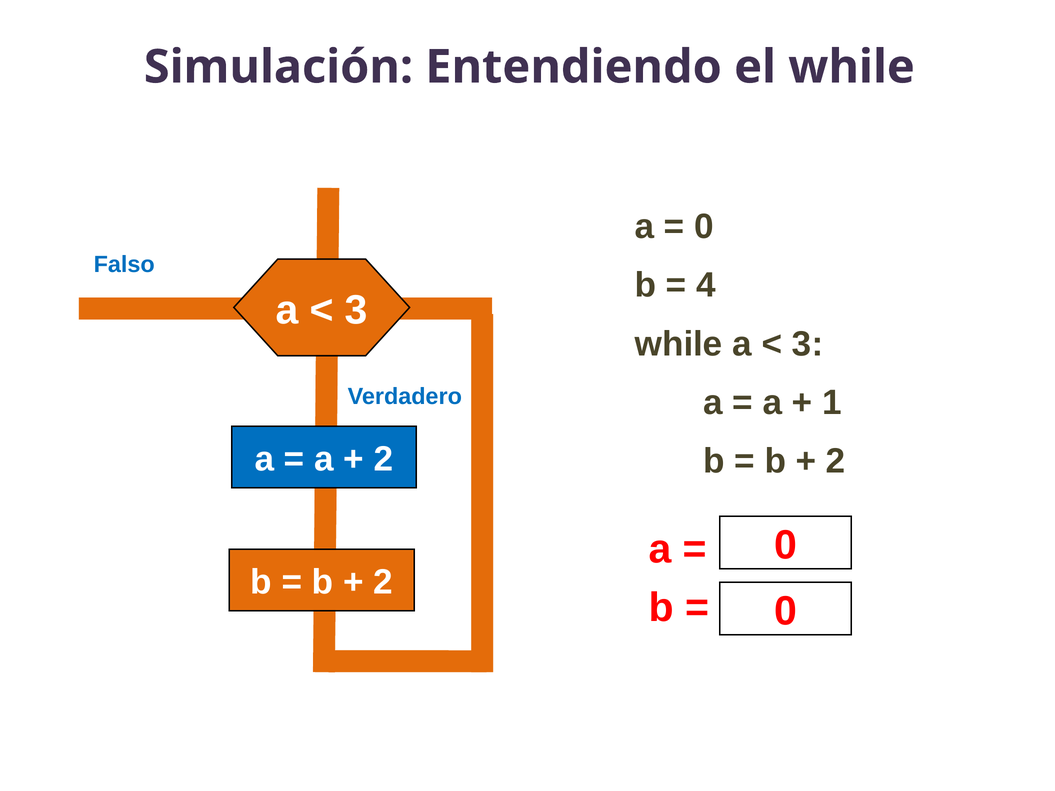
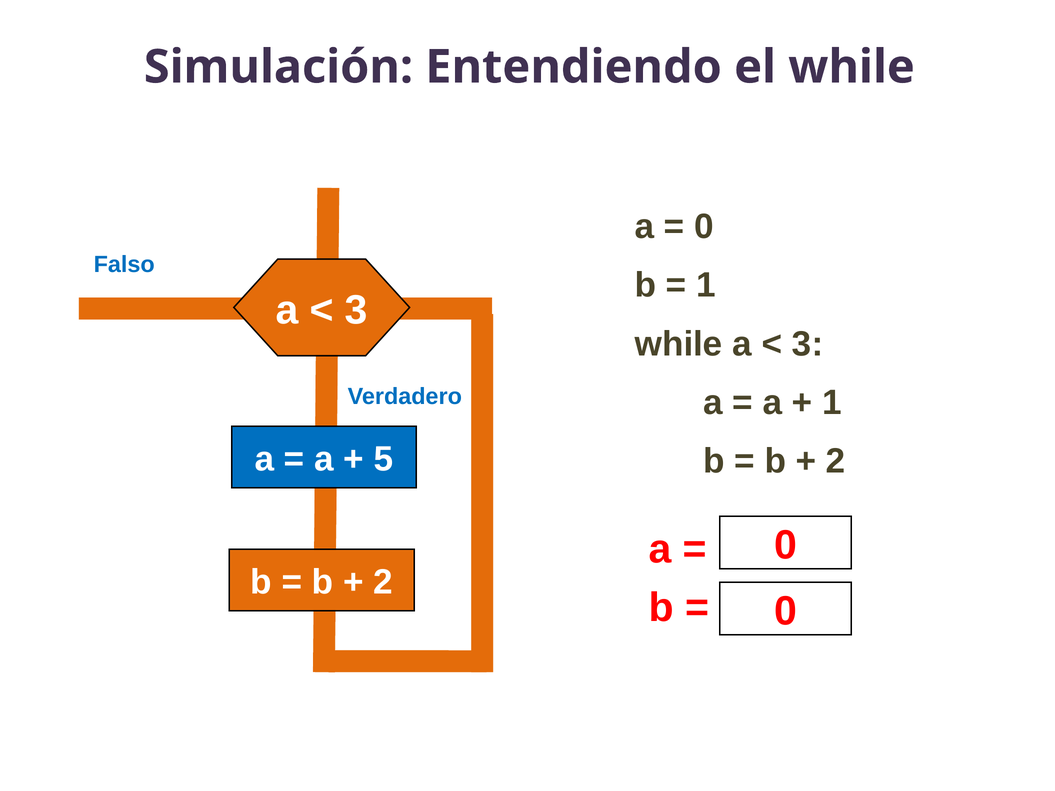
4 at (706, 285): 4 -> 1
2 at (383, 459): 2 -> 5
